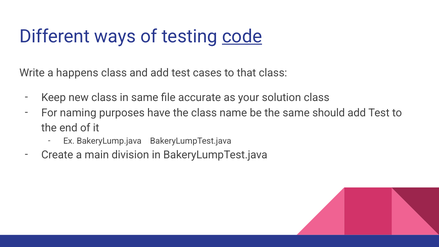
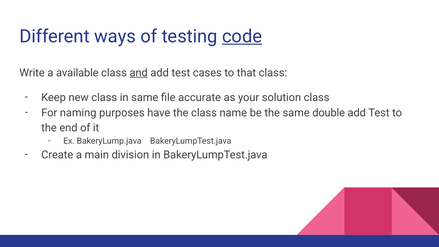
happens: happens -> available
and underline: none -> present
should: should -> double
